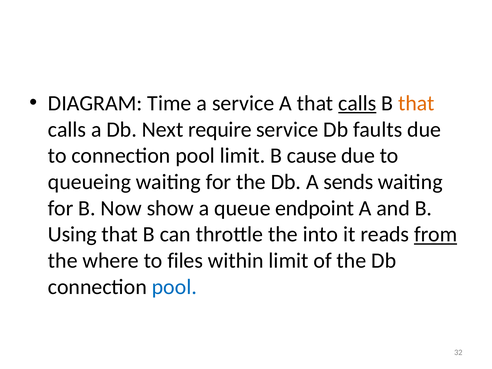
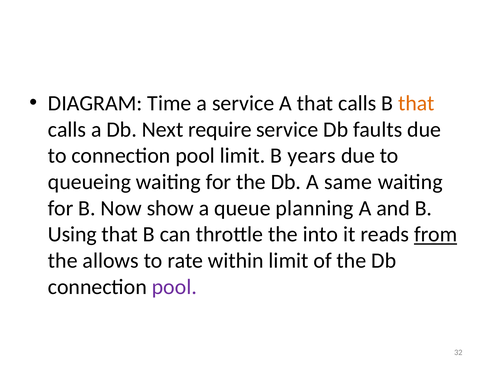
calls at (357, 103) underline: present -> none
cause: cause -> years
sends: sends -> same
endpoint: endpoint -> planning
where: where -> allows
files: files -> rate
pool at (174, 287) colour: blue -> purple
